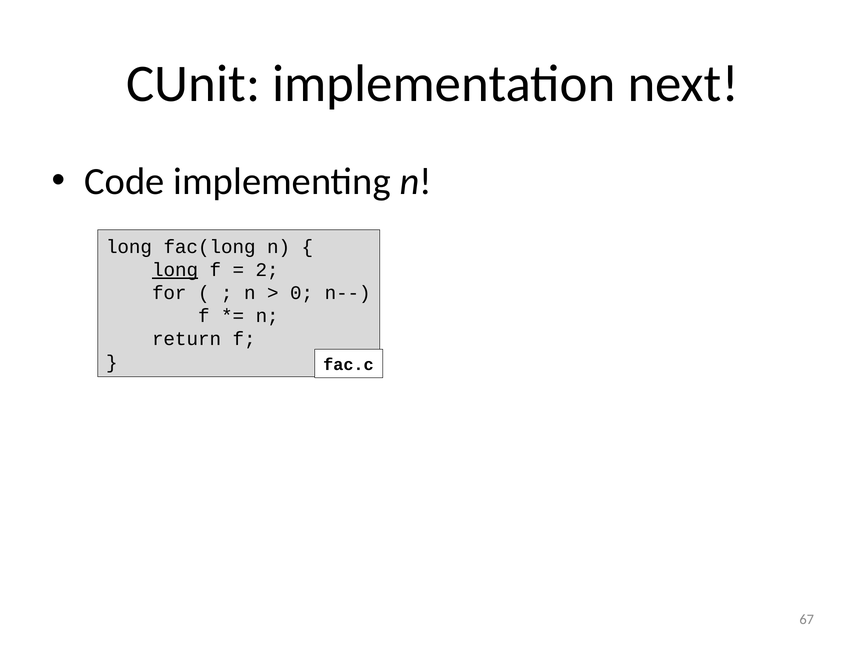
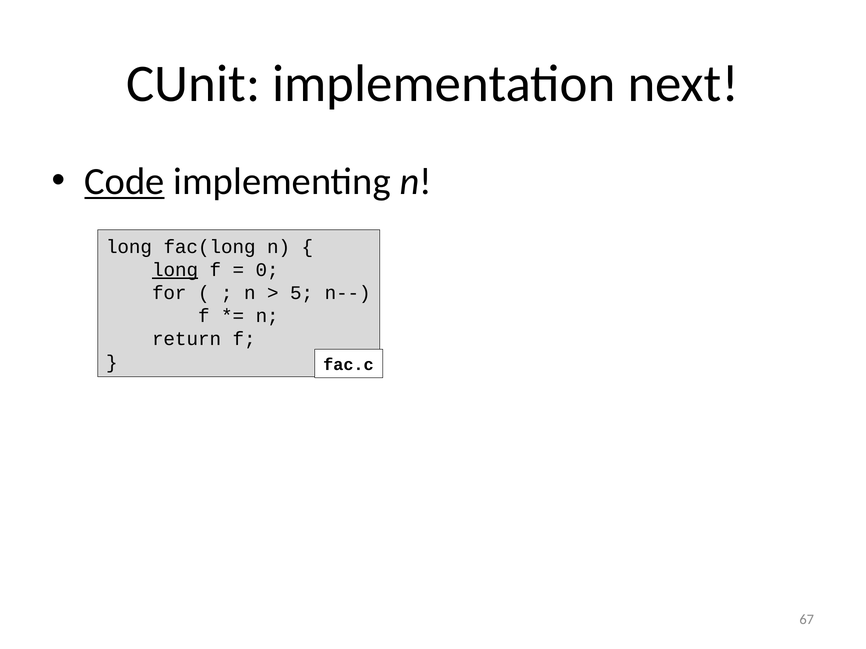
Code underline: none -> present
2: 2 -> 0
0: 0 -> 5
